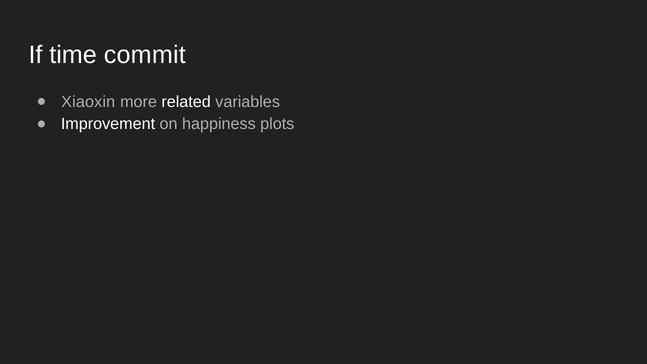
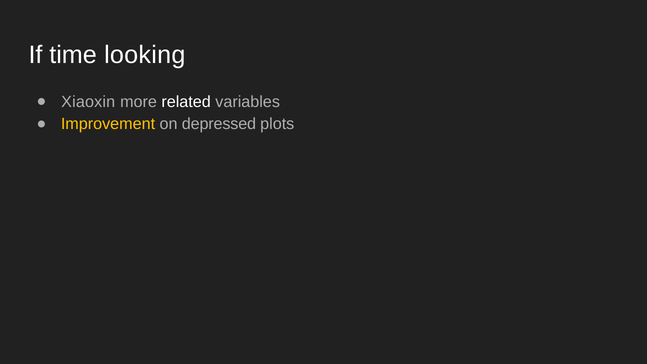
commit: commit -> looking
Improvement colour: white -> yellow
happiness: happiness -> depressed
